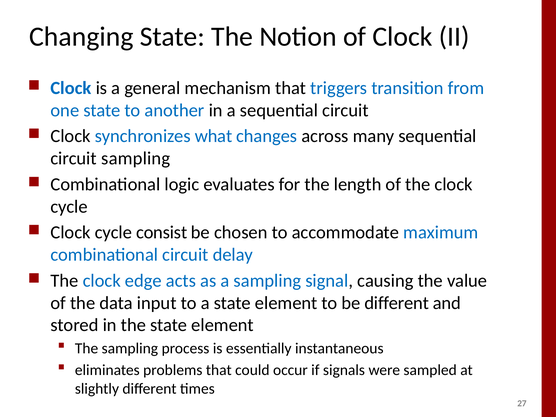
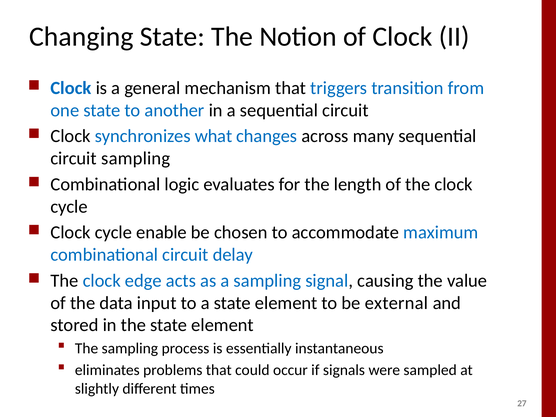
consist: consist -> enable
be different: different -> external
